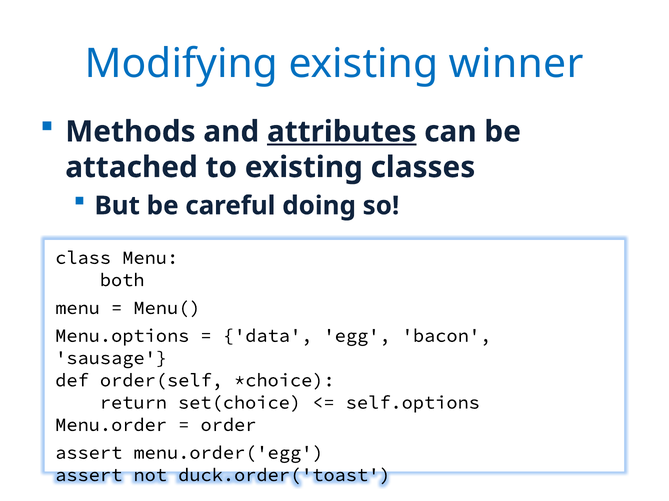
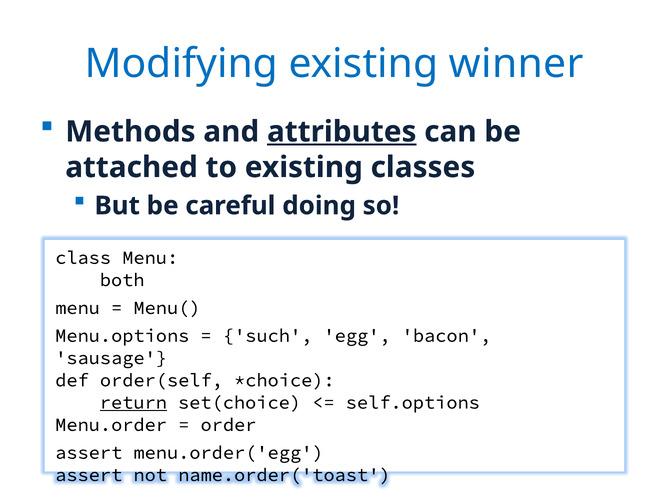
data: data -> such
return underline: none -> present
duck.order('toast: duck.order('toast -> name.order('toast
